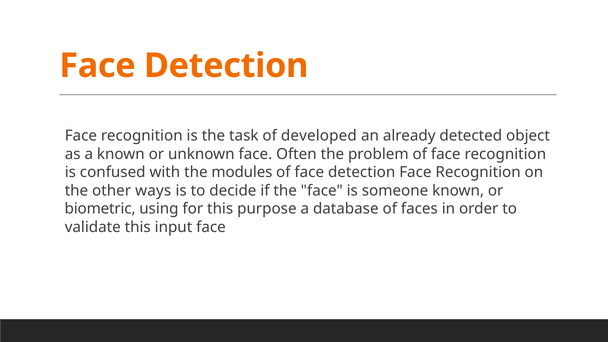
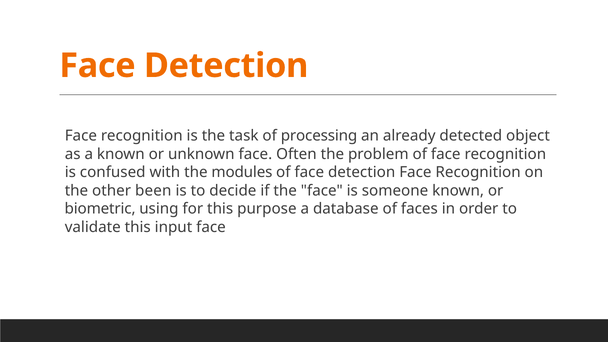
developed: developed -> processing
ways: ways -> been
